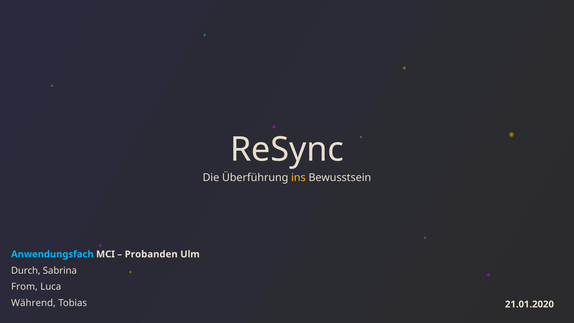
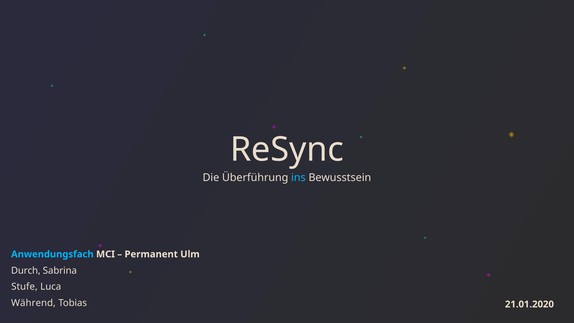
ins colour: yellow -> light blue
Probanden: Probanden -> Permanent
From: From -> Stufe
